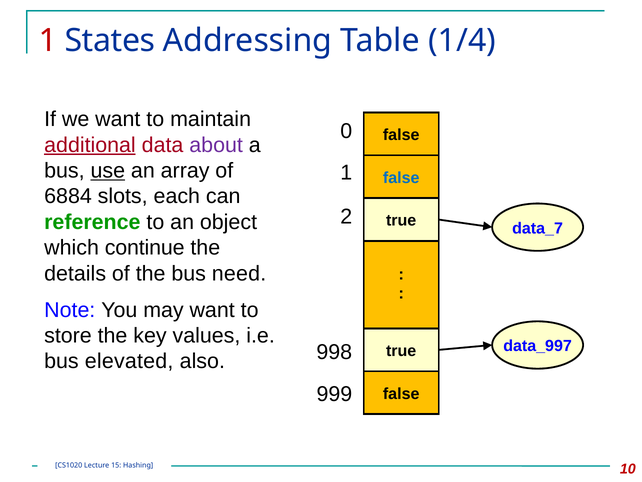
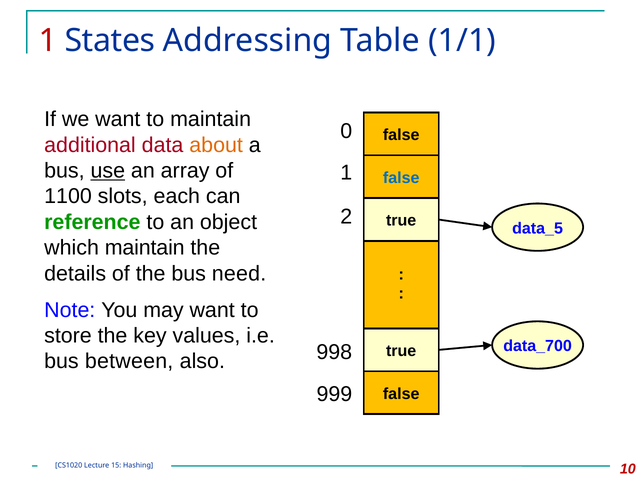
1/4: 1/4 -> 1/1
additional underline: present -> none
about colour: purple -> orange
6884: 6884 -> 1100
data_7: data_7 -> data_5
which continue: continue -> maintain
data_997: data_997 -> data_700
elevated: elevated -> between
